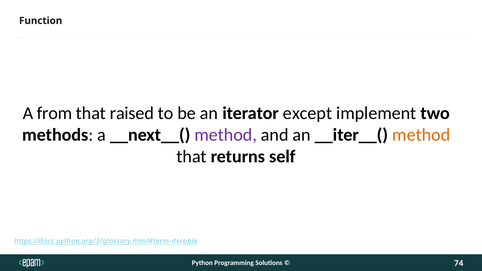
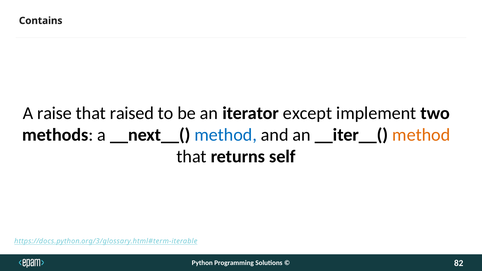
Function: Function -> Contains
from: from -> raise
method at (226, 135) colour: purple -> blue
74: 74 -> 82
